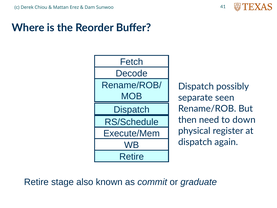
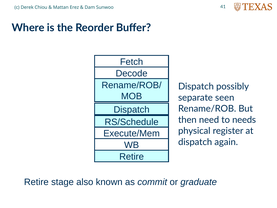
down: down -> needs
